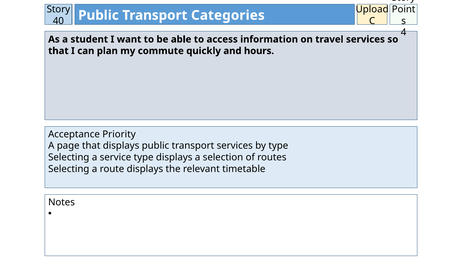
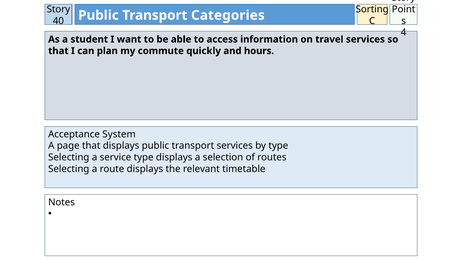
Upload: Upload -> Sorting
Priority: Priority -> System
